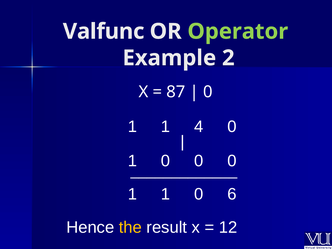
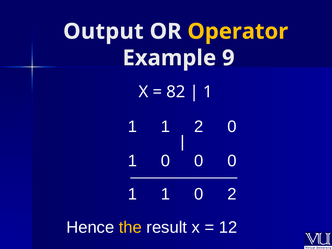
Valfunc: Valfunc -> Output
Operator colour: light green -> yellow
2: 2 -> 9
87: 87 -> 82
0 at (208, 92): 0 -> 1
1 4: 4 -> 2
0 6: 6 -> 2
